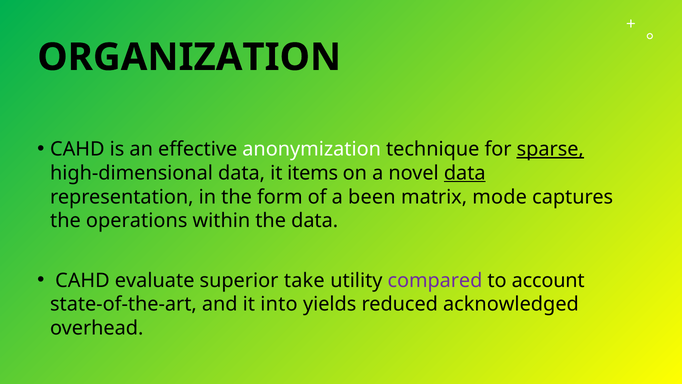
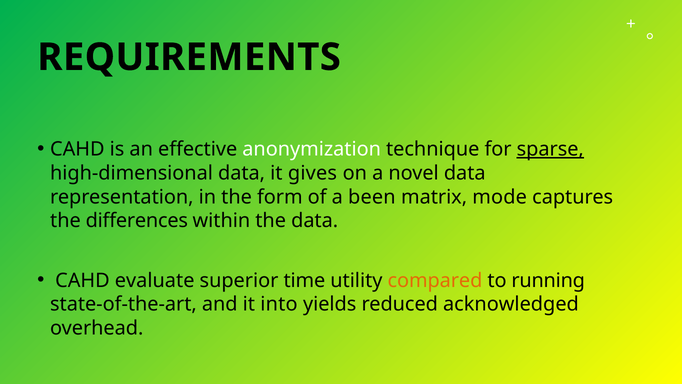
ORGANIZATION: ORGANIZATION -> REQUIREMENTS
items: items -> gives
data at (465, 173) underline: present -> none
operations: operations -> differences
take: take -> time
compared colour: purple -> orange
account: account -> running
